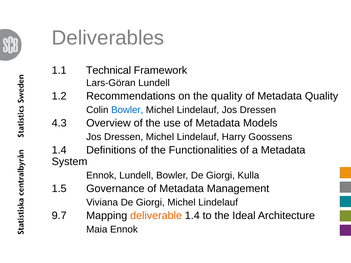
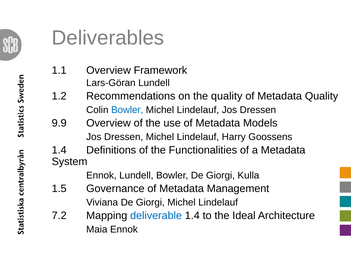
1.1 Technical: Technical -> Overview
4.3: 4.3 -> 9.9
9.7: 9.7 -> 7.2
deliverable colour: orange -> blue
